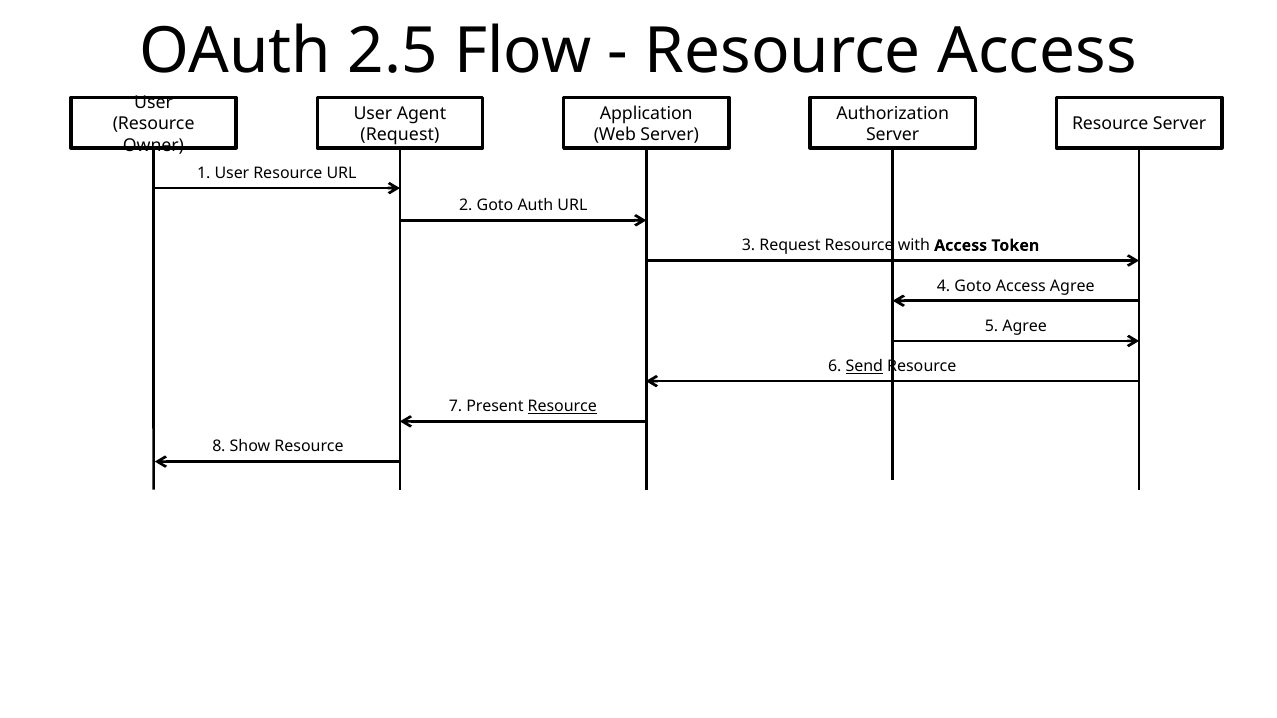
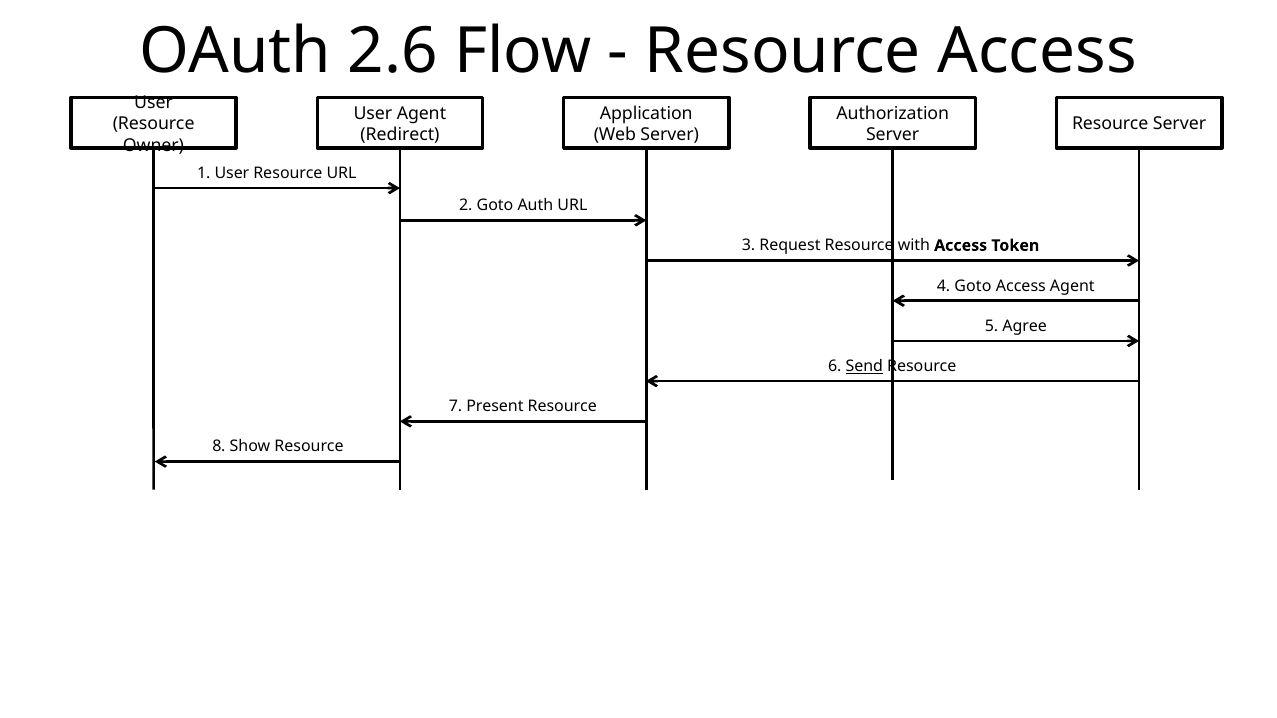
2.5: 2.5 -> 2.6
Request at (400, 135): Request -> Redirect
Access Agree: Agree -> Agent
Resource at (562, 407) underline: present -> none
